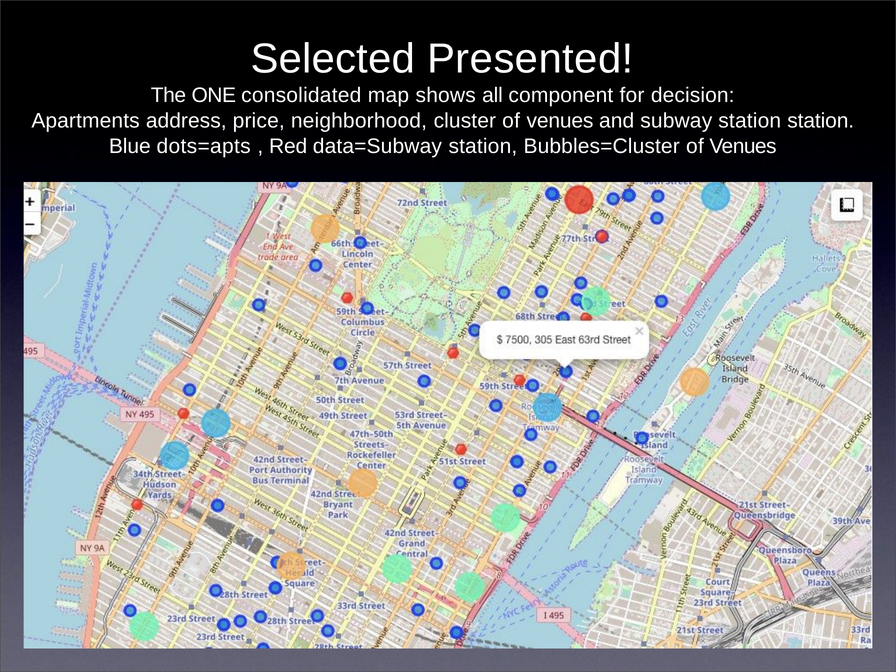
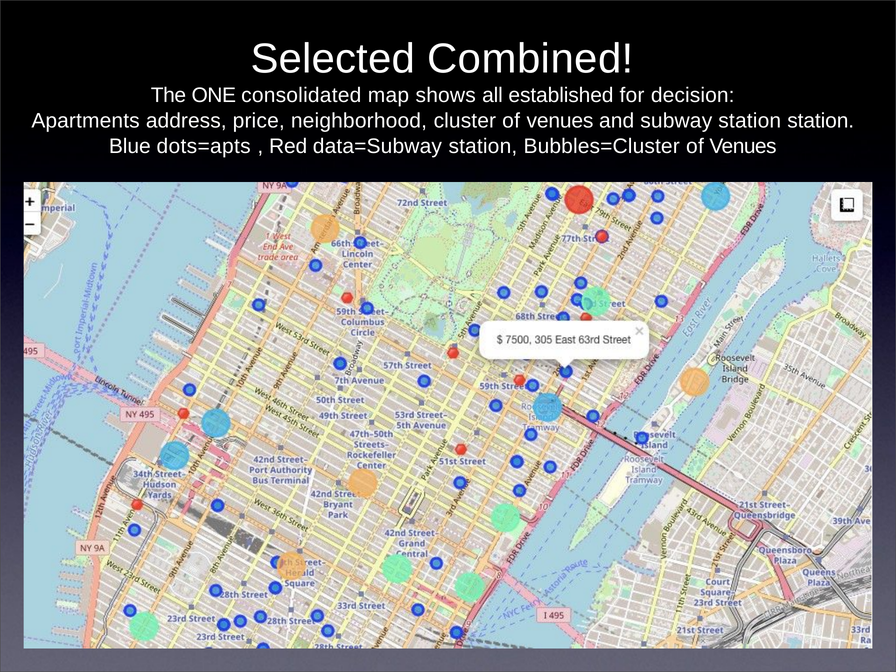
Presented: Presented -> Combined
component: component -> established
